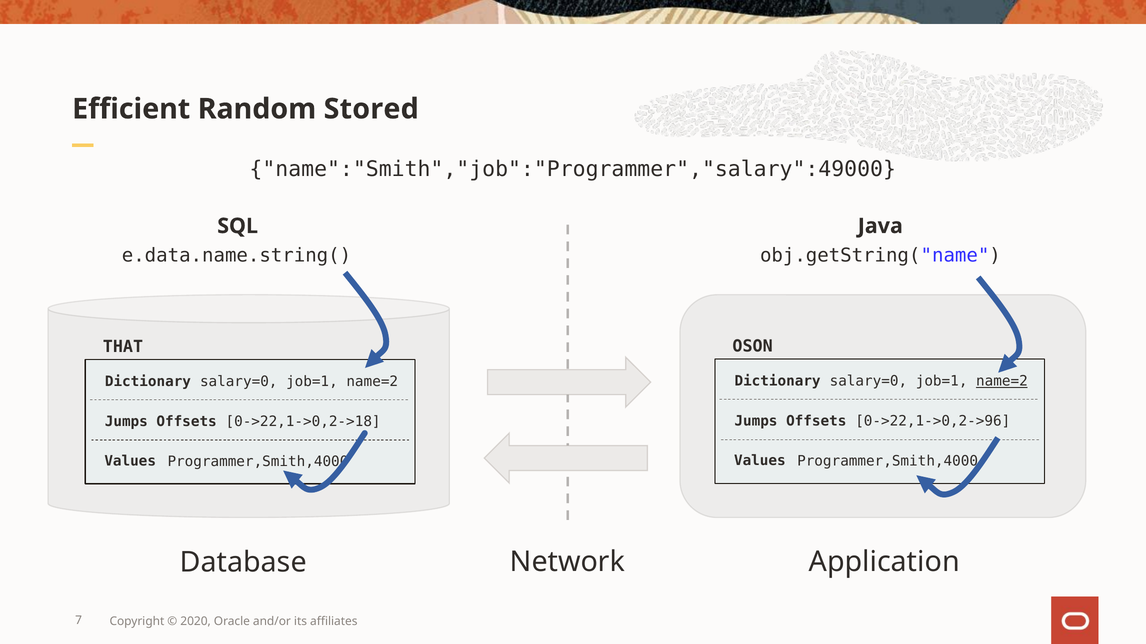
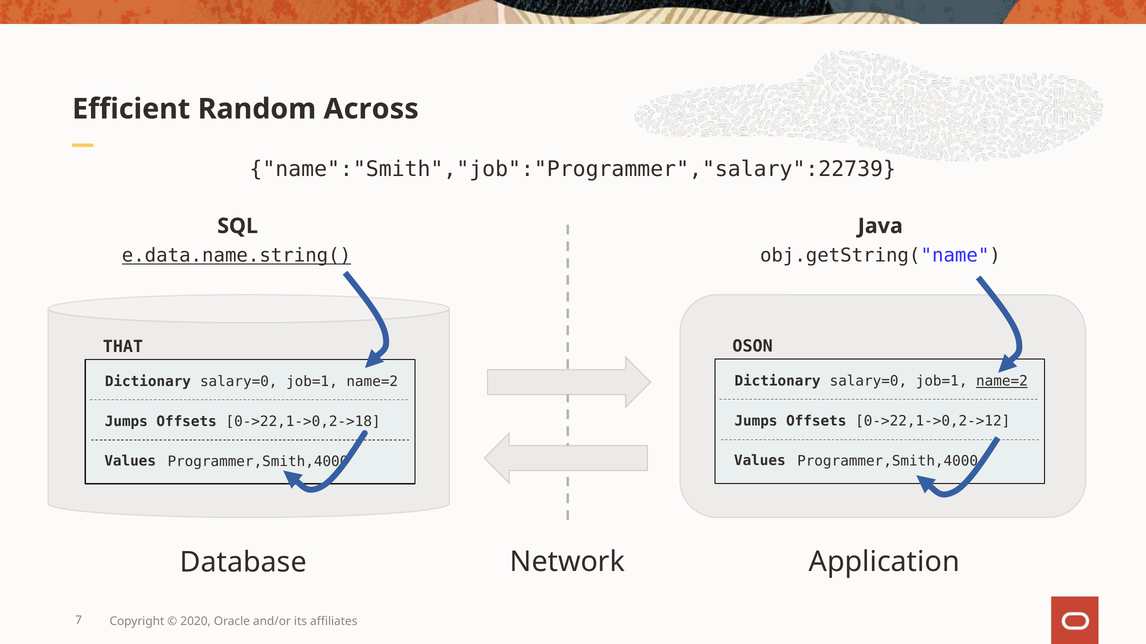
Stored: Stored -> Across
name":"Smith","job":"Programmer","salary":49000: name":"Smith","job":"Programmer","salary":49000 -> name":"Smith","job":"Programmer","salary":22739
e.data.name.string( underline: none -> present
0->22,1->0,2->96: 0->22,1->0,2->96 -> 0->22,1->0,2->12
